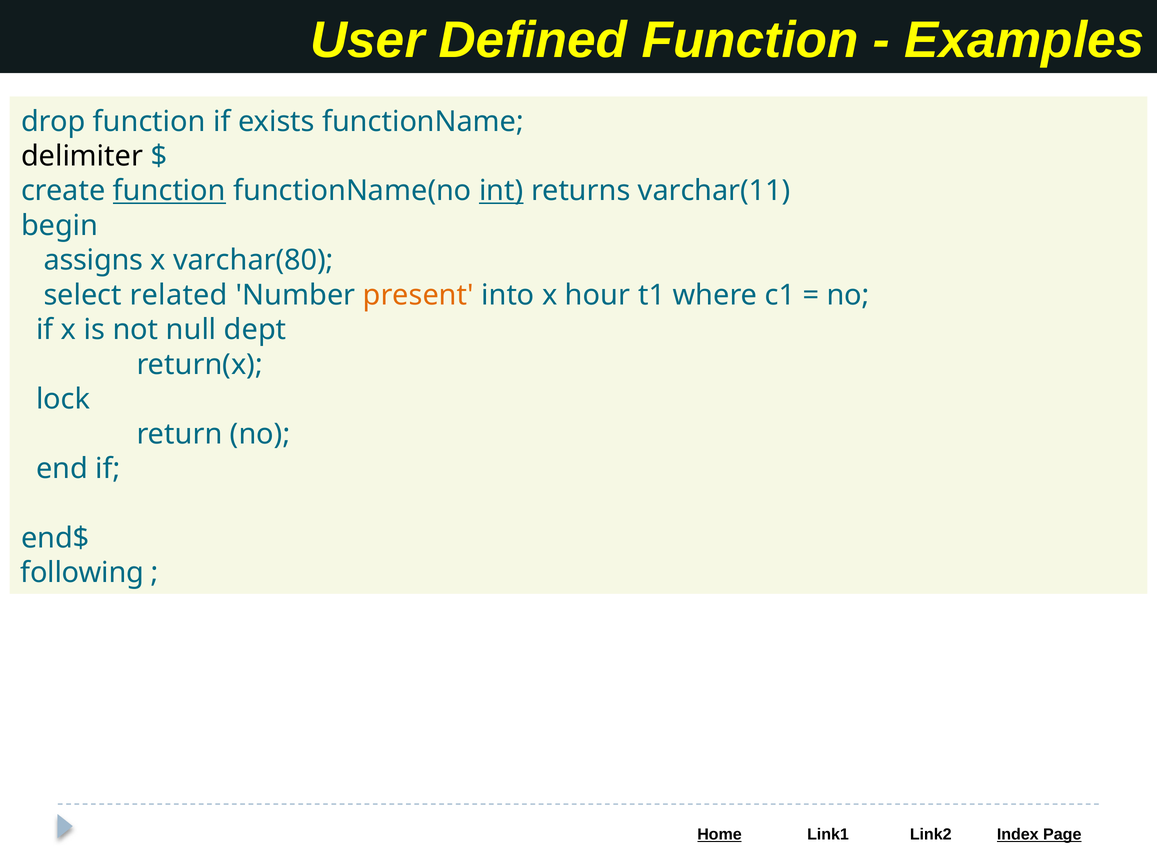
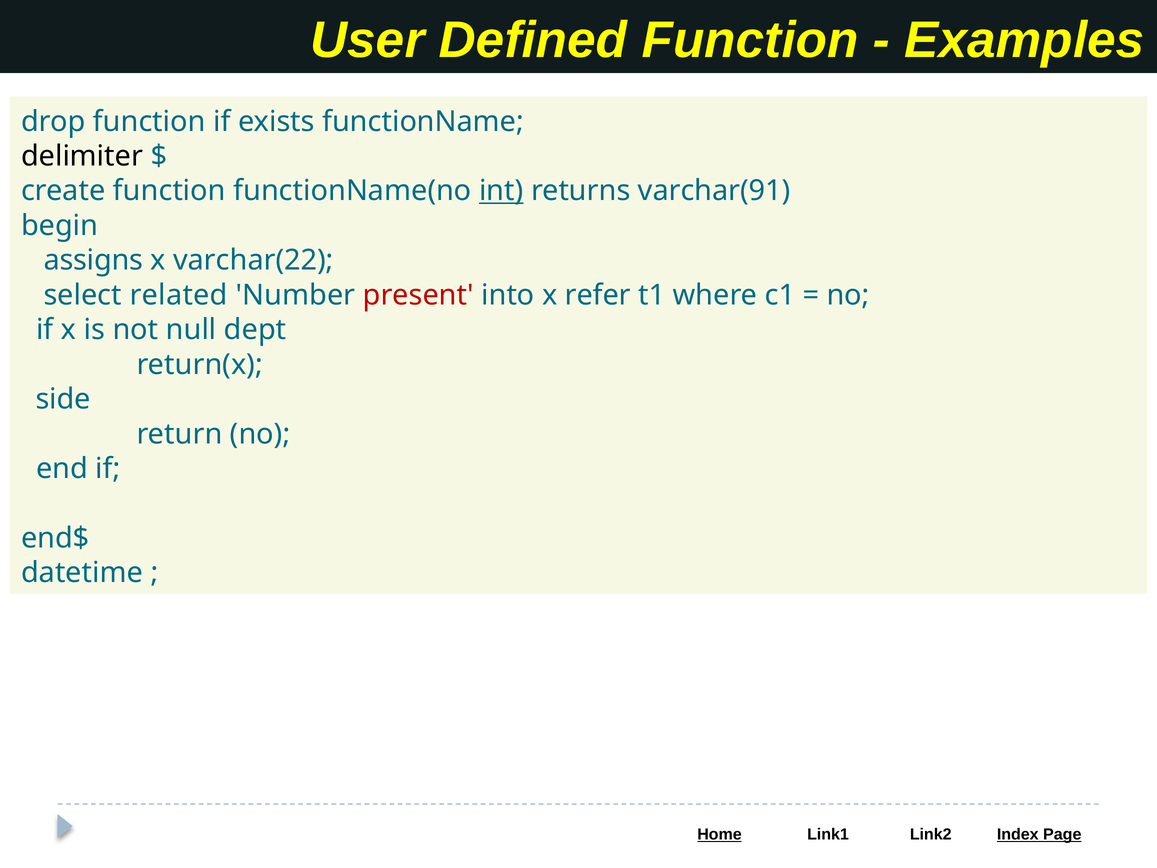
function at (169, 191) underline: present -> none
varchar(11: varchar(11 -> varchar(91
varchar(80: varchar(80 -> varchar(22
present colour: orange -> red
hour: hour -> refer
lock: lock -> side
following: following -> datetime
